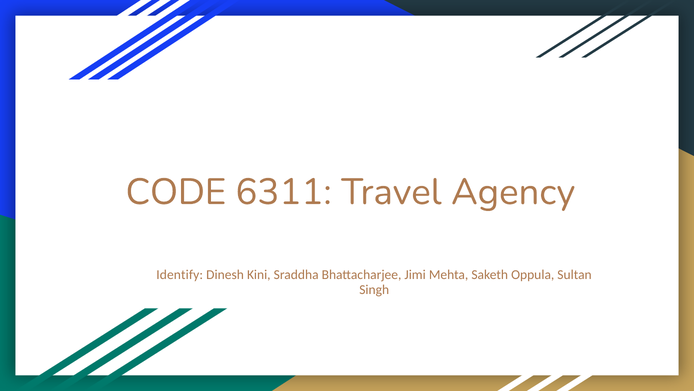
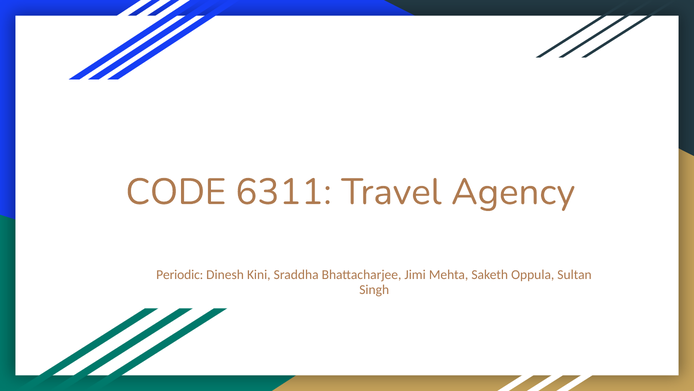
Identify: Identify -> Periodic
